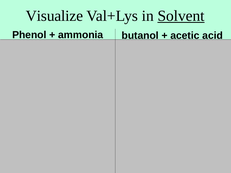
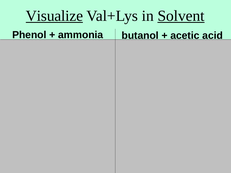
Visualize underline: none -> present
